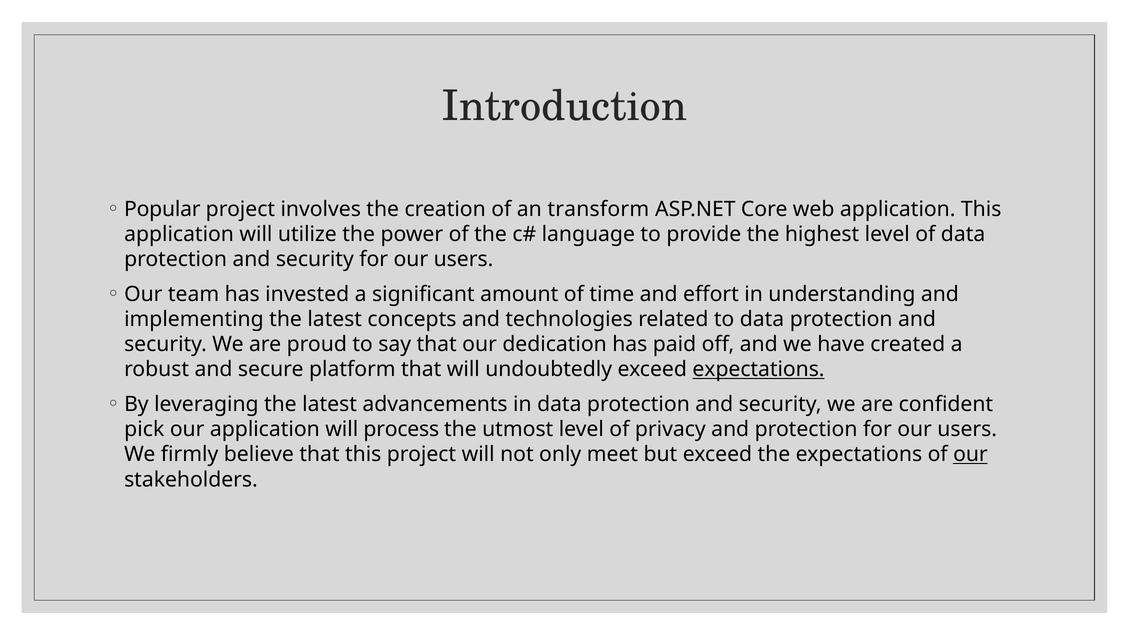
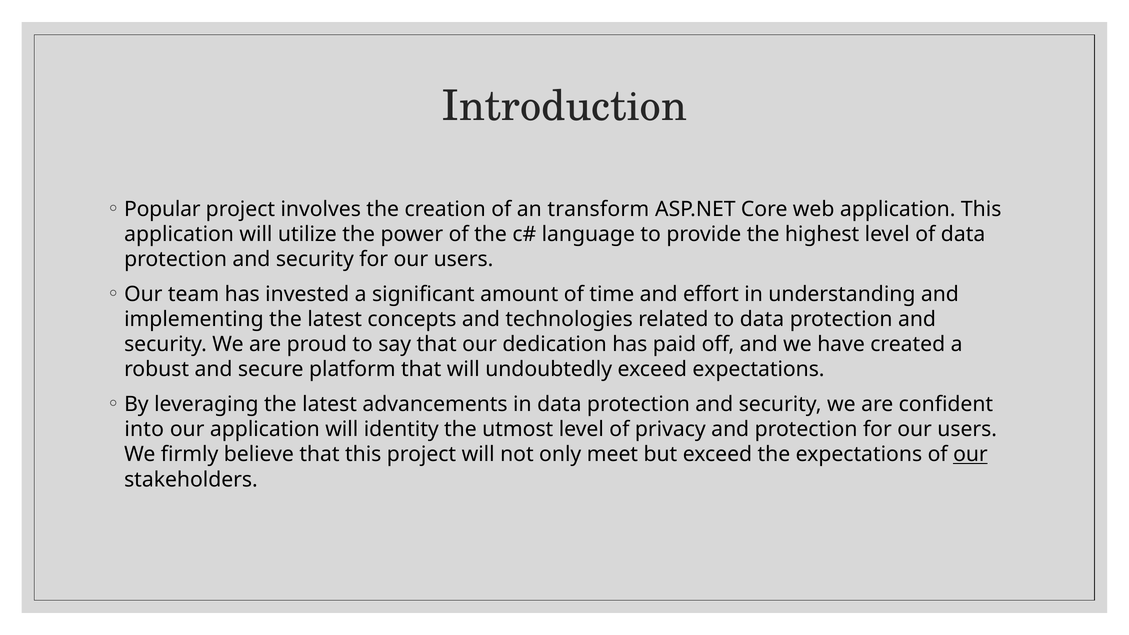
expectations at (758, 370) underline: present -> none
pick: pick -> into
process: process -> identity
